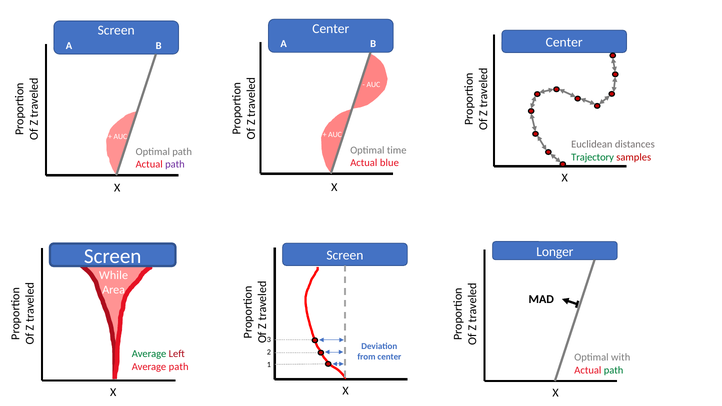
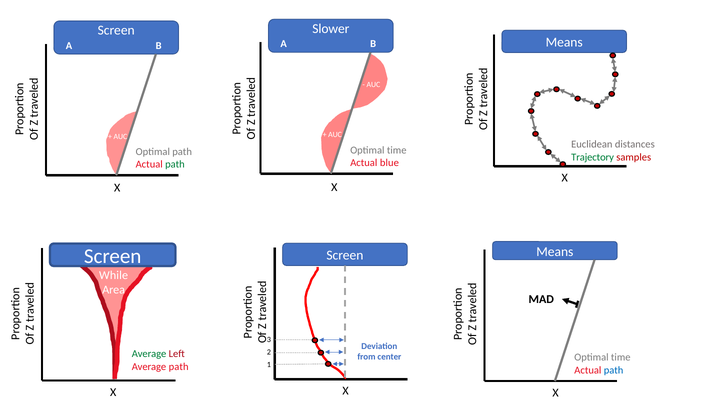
Center at (331, 29): Center -> Slower
Center at (564, 42): Center -> Means
path at (175, 164) colour: purple -> green
Longer at (555, 252): Longer -> Means
with at (621, 358): with -> time
path at (614, 370) colour: green -> blue
